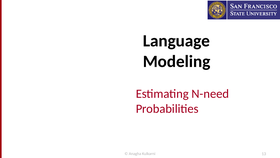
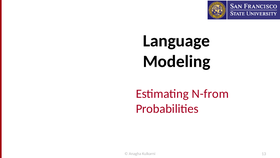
N-need: N-need -> N-from
